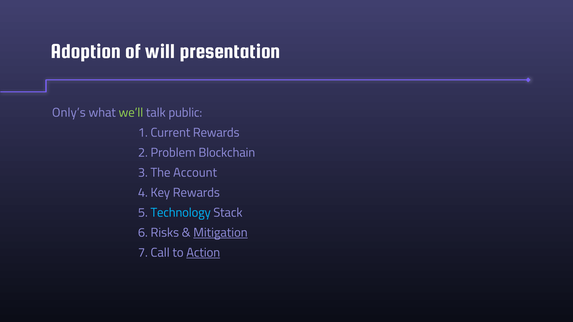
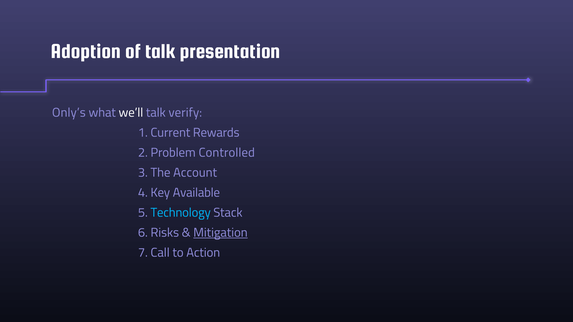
of will: will -> talk
we’ll colour: light green -> white
public: public -> verify
Blockchain: Blockchain -> Controlled
Key Rewards: Rewards -> Available
Action underline: present -> none
